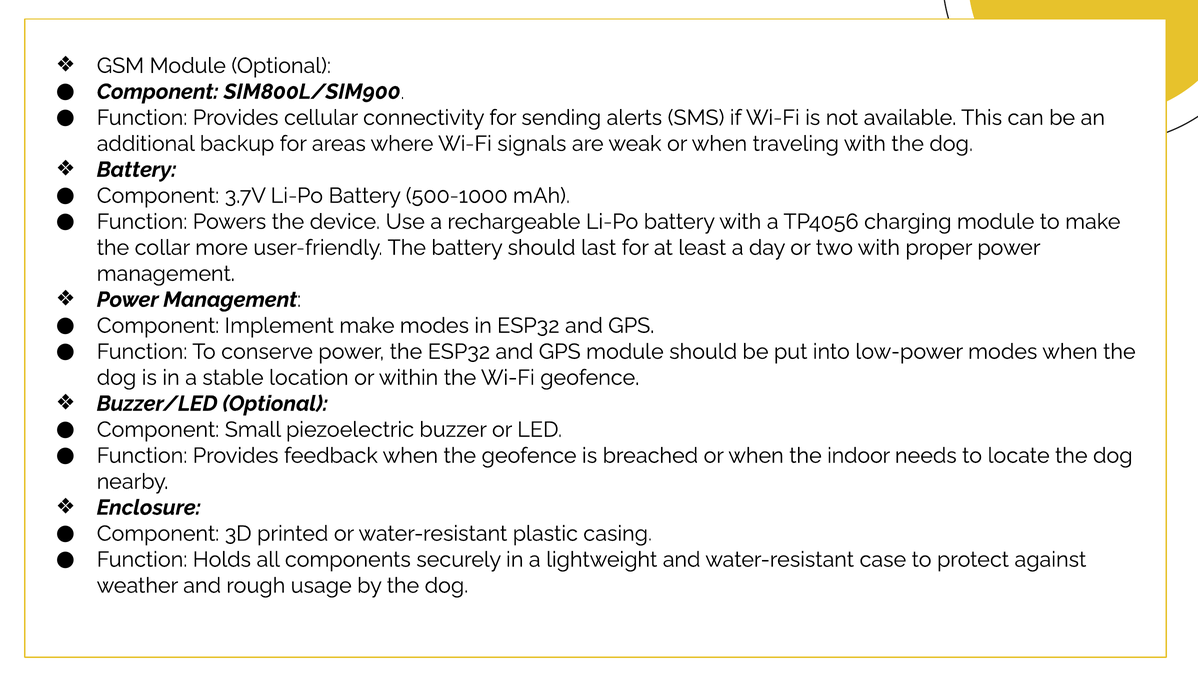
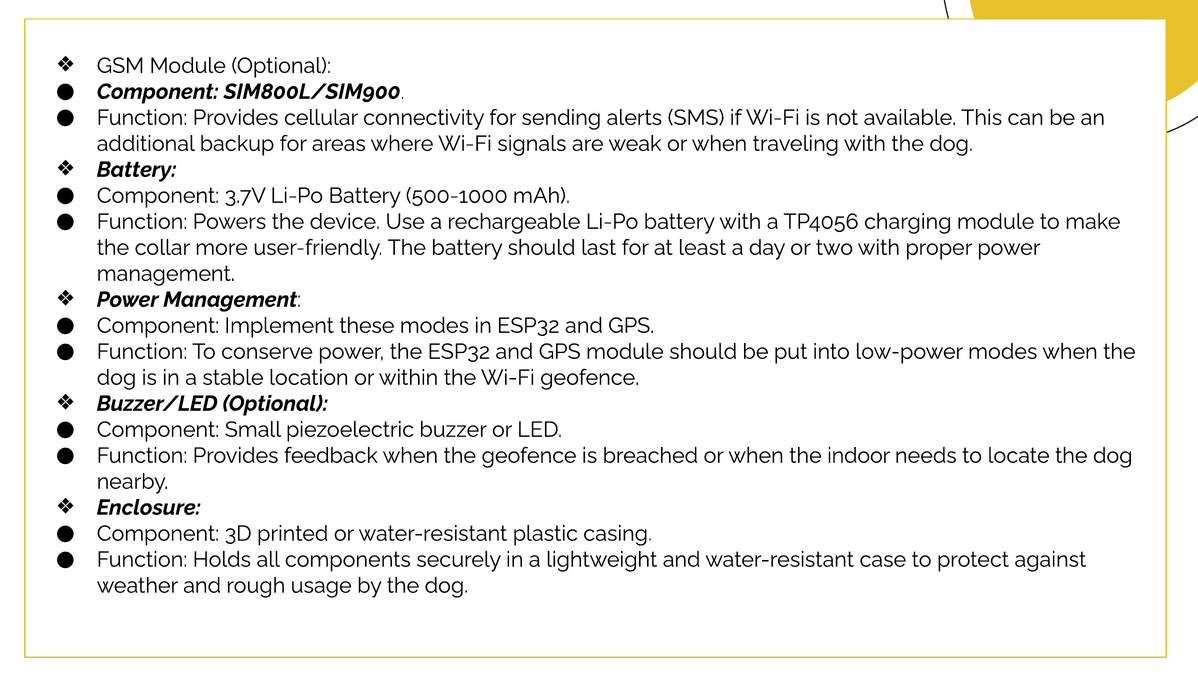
Implement make: make -> these
